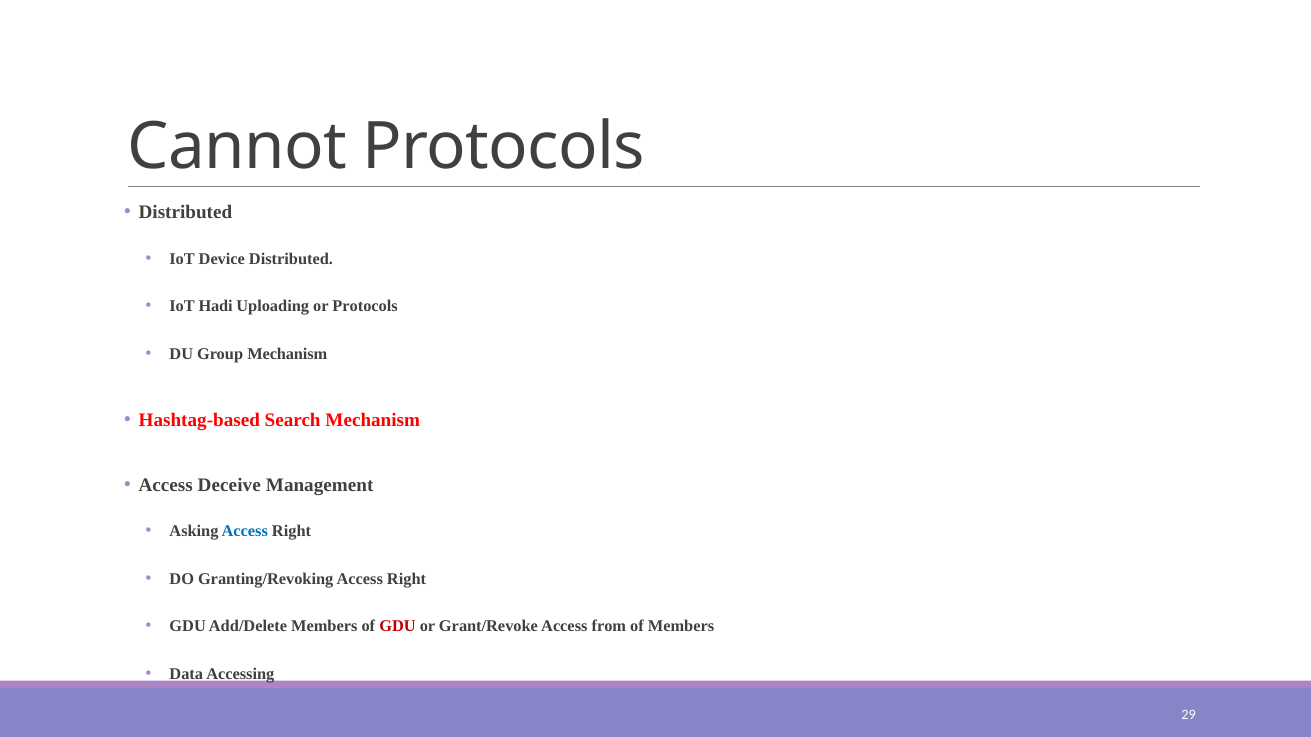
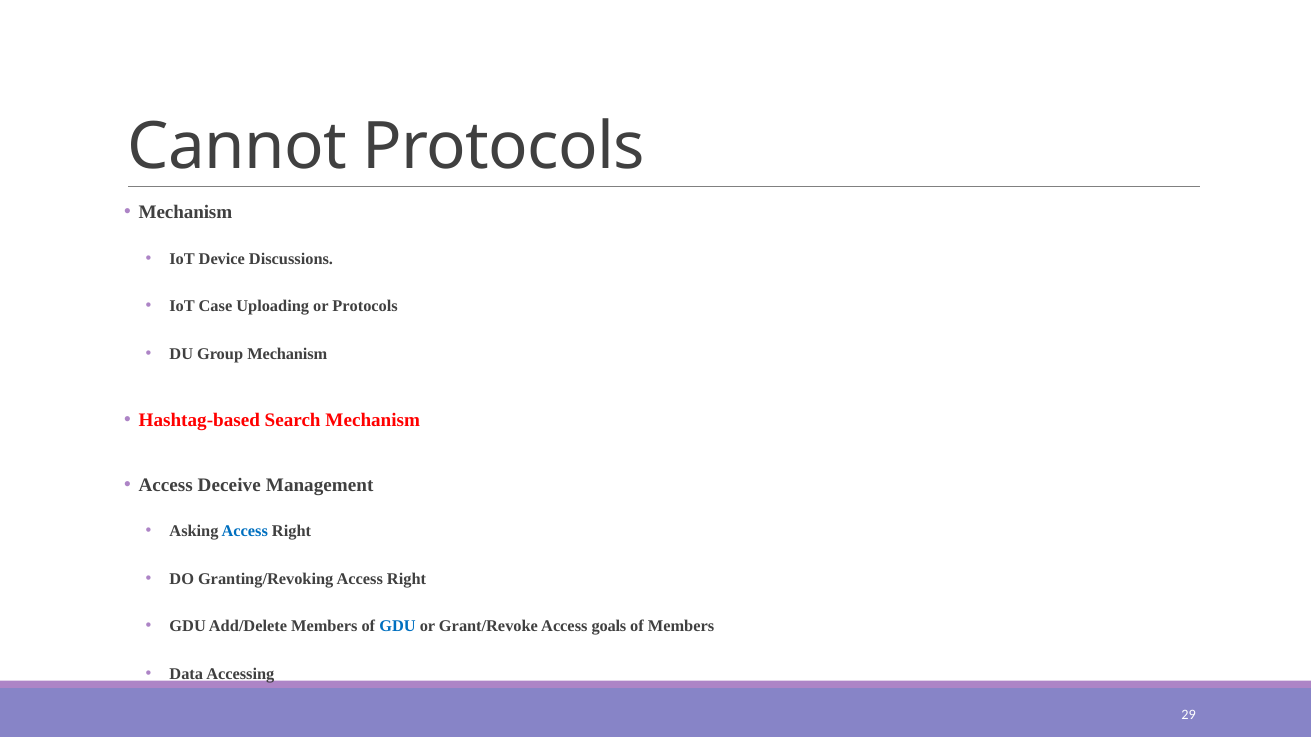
Distributed at (185, 213): Distributed -> Mechanism
Device Distributed: Distributed -> Discussions
Hadi: Hadi -> Case
GDU at (398, 627) colour: red -> blue
from: from -> goals
